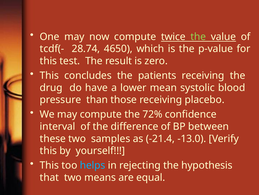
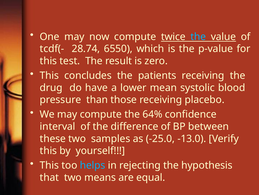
the at (198, 37) colour: light green -> light blue
4650: 4650 -> 6550
72%: 72% -> 64%
-21.4: -21.4 -> -25.0
